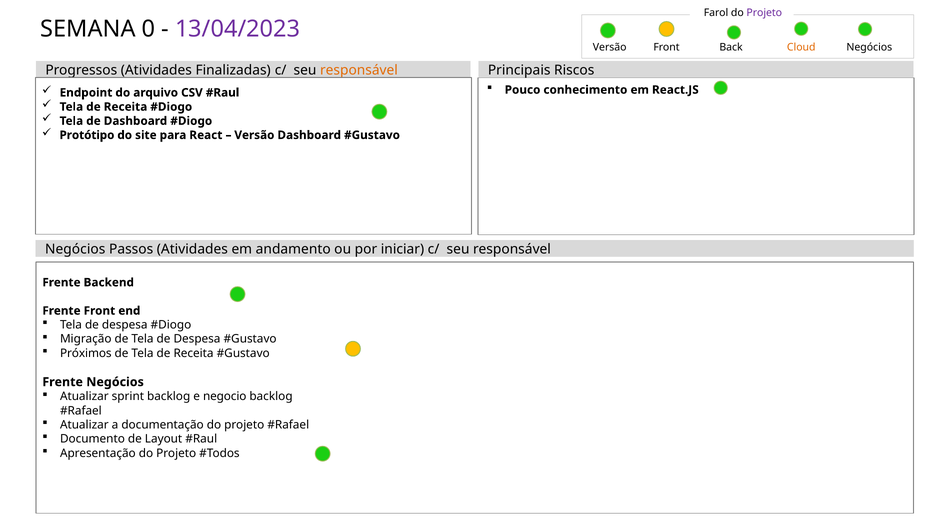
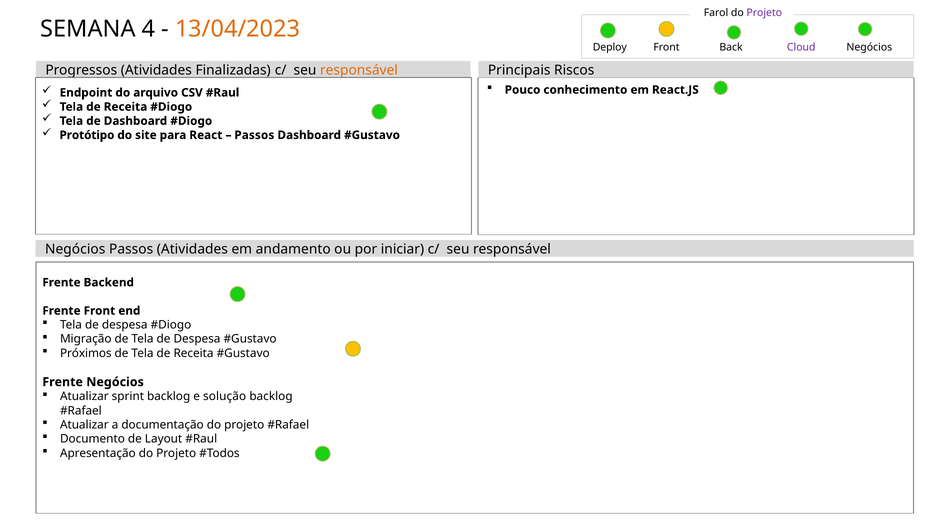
0: 0 -> 4
13/04/2023 colour: purple -> orange
Versão at (610, 48): Versão -> Deploy
Cloud colour: orange -> purple
Versão at (254, 135): Versão -> Passos
negocio: negocio -> solução
